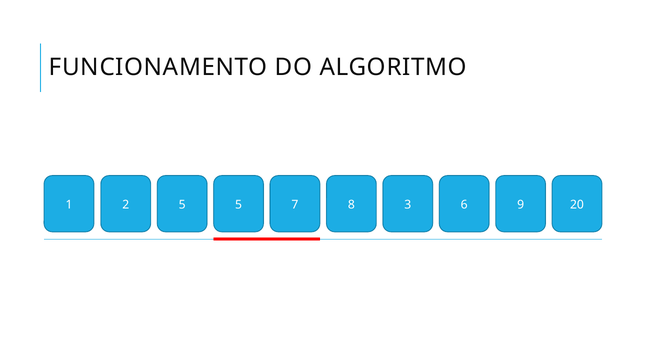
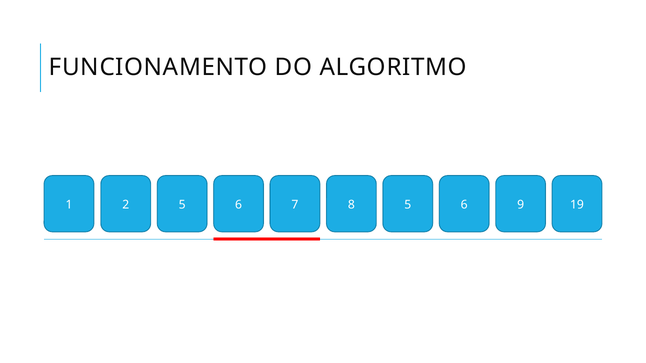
2 5 5: 5 -> 6
8 3: 3 -> 5
20: 20 -> 19
